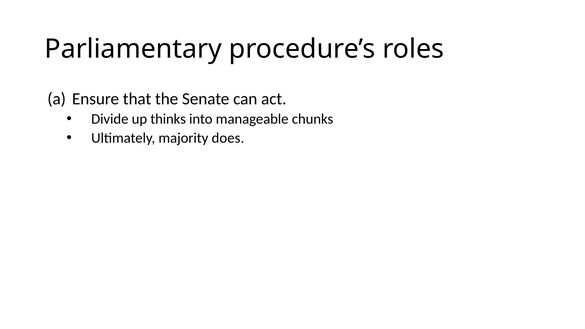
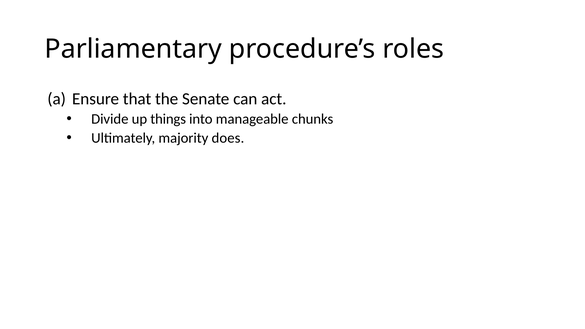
thinks: thinks -> things
